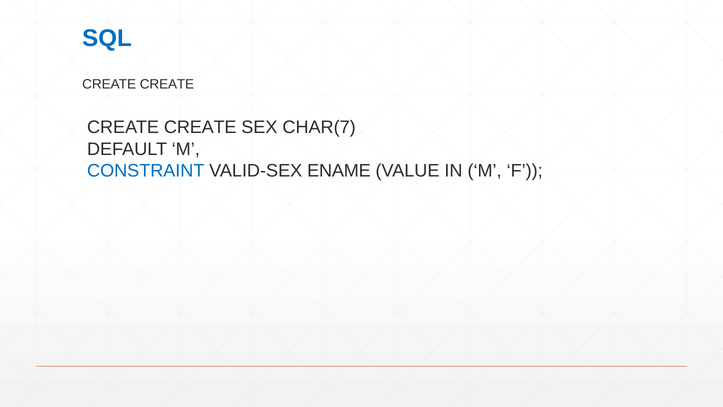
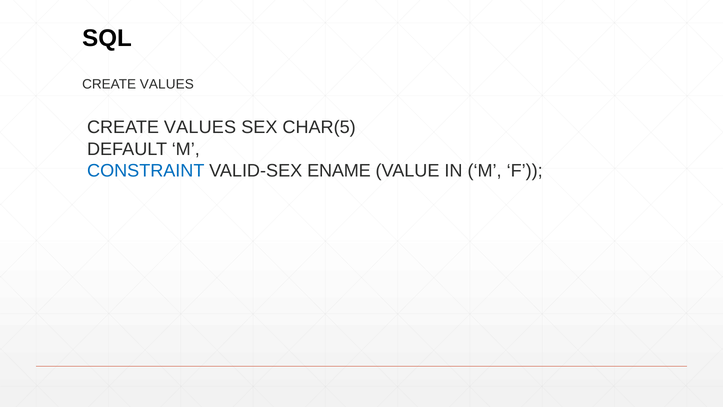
SQL colour: blue -> black
CREATE at (167, 84): CREATE -> VALUES
CREATE at (200, 127): CREATE -> VALUES
CHAR(7: CHAR(7 -> CHAR(5
